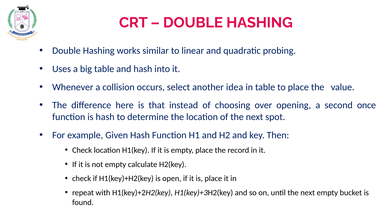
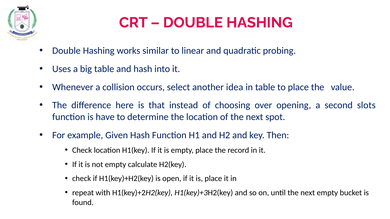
once: once -> slots
is hash: hash -> have
